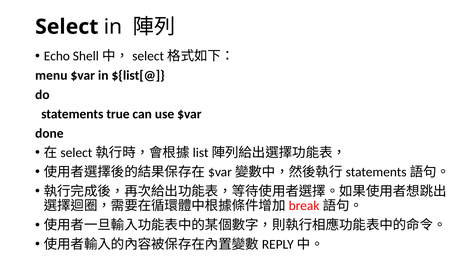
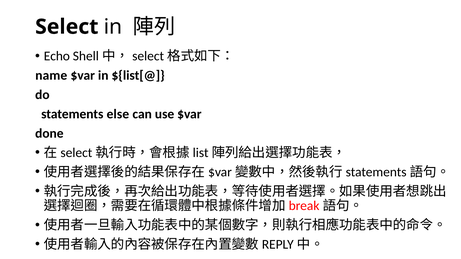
menu: menu -> name
true: true -> else
